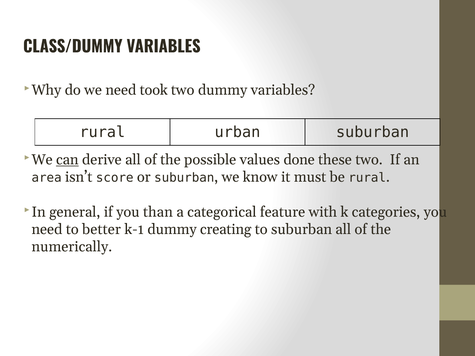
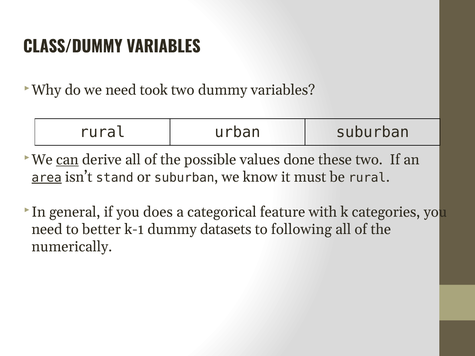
area underline: none -> present
score: score -> stand
than: than -> does
creating: creating -> datasets
to suburban: suburban -> following
